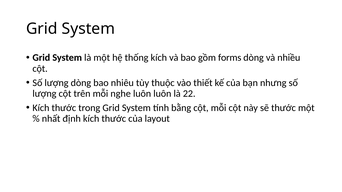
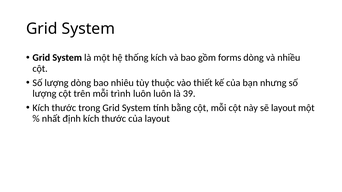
nghe: nghe -> trình
22: 22 -> 39
sẽ thước: thước -> layout
